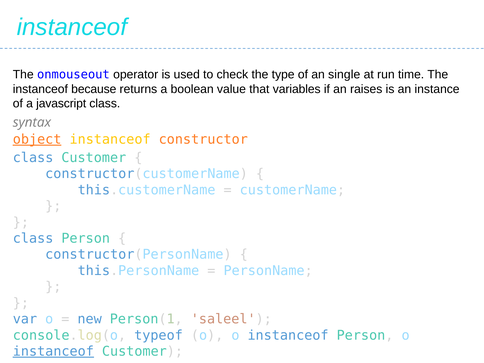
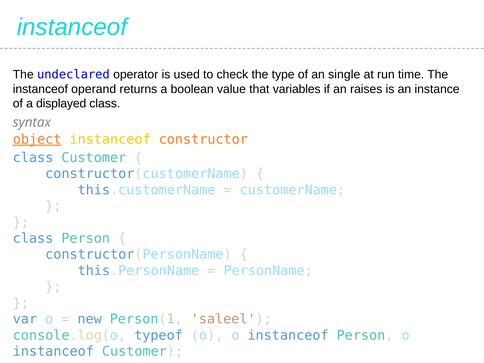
onmouseout: onmouseout -> undeclared
because: because -> operand
javascript: javascript -> displayed
instanceof at (53, 351) underline: present -> none
